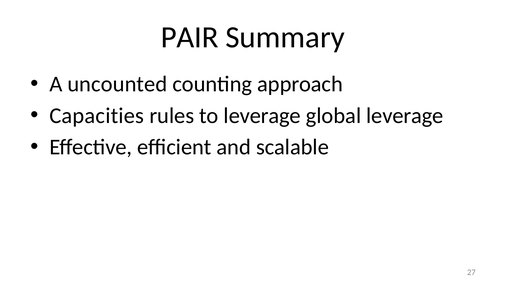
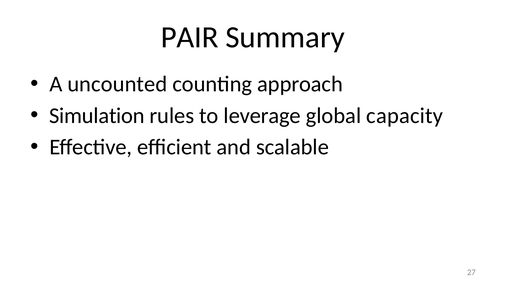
Capacities: Capacities -> Simulation
global leverage: leverage -> capacity
